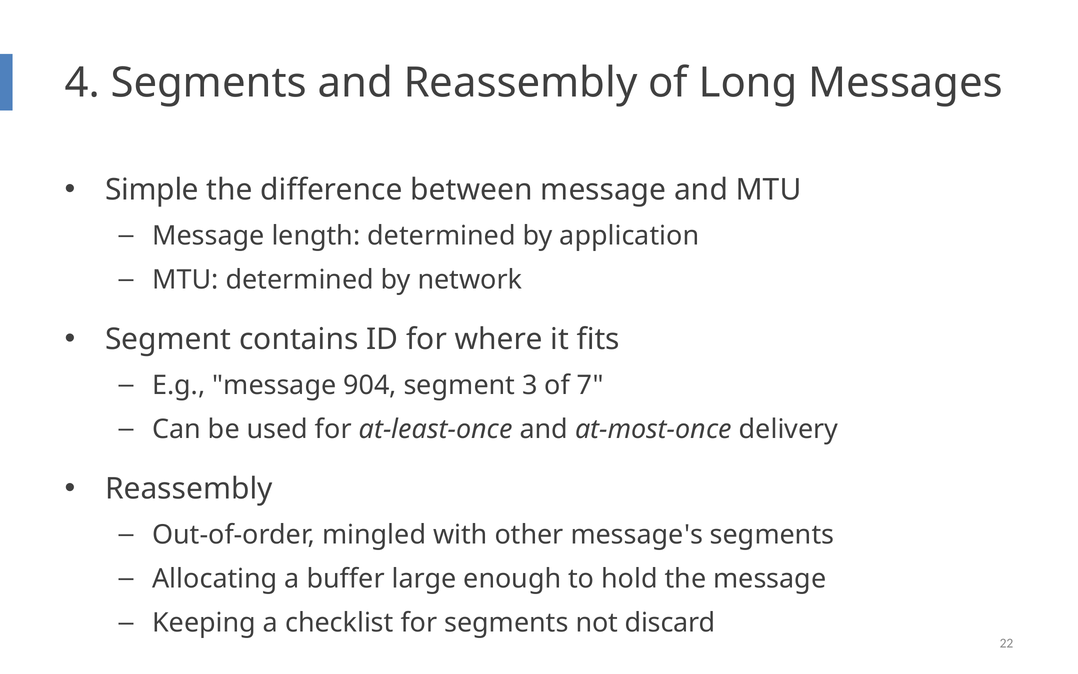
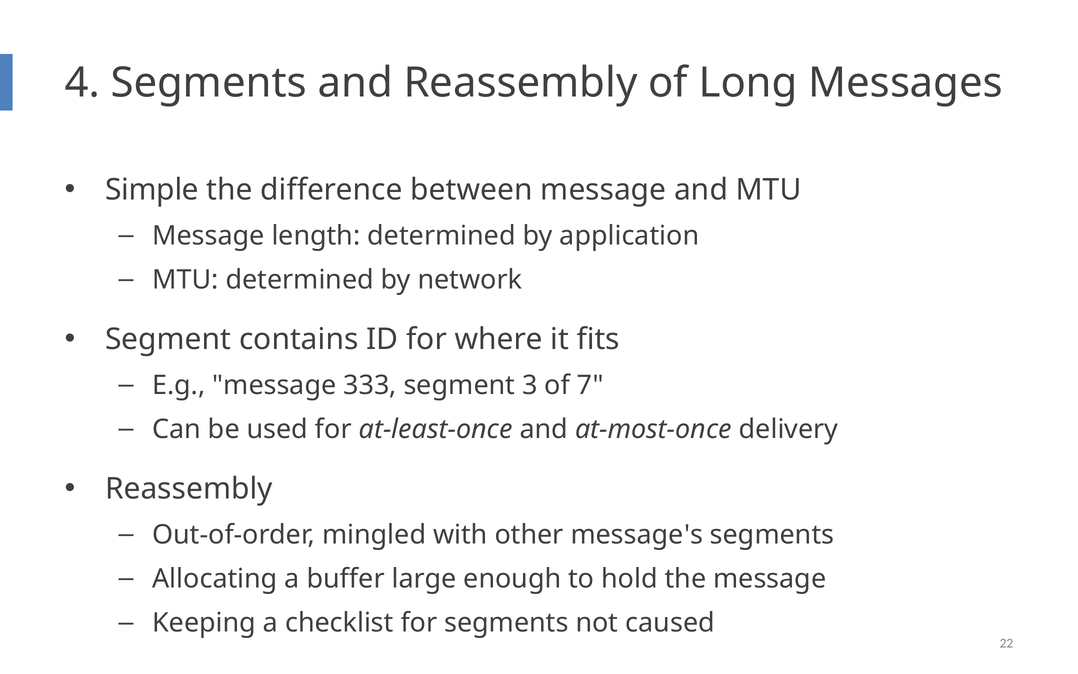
904: 904 -> 333
discard: discard -> caused
